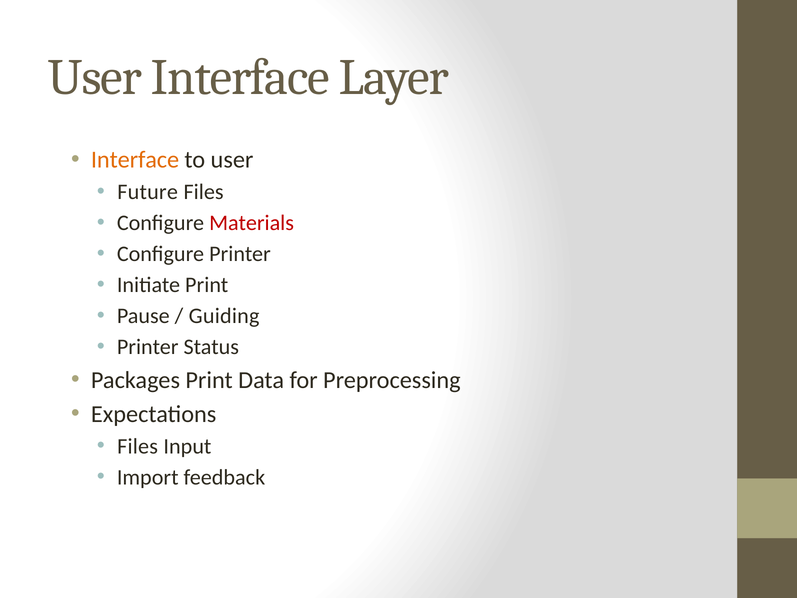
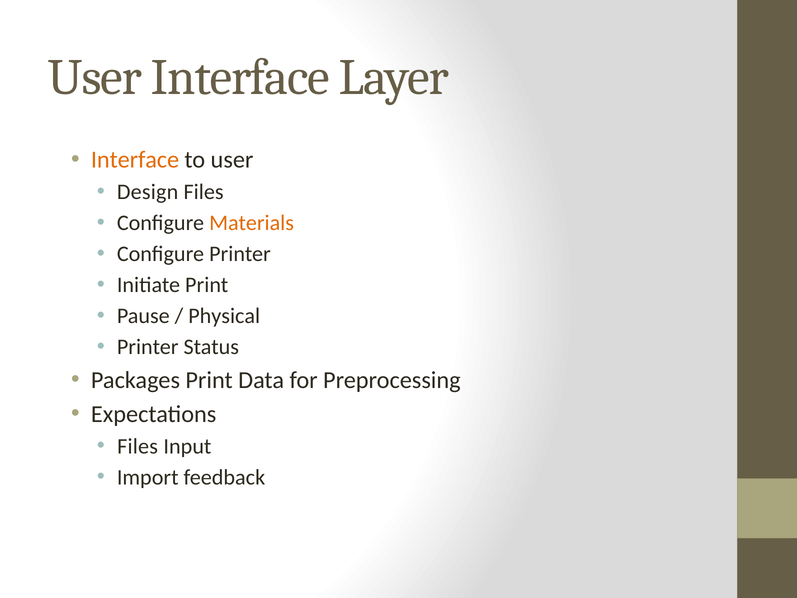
Future: Future -> Design
Materials colour: red -> orange
Guiding: Guiding -> Physical
